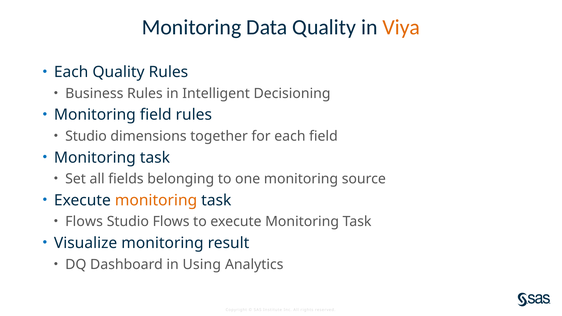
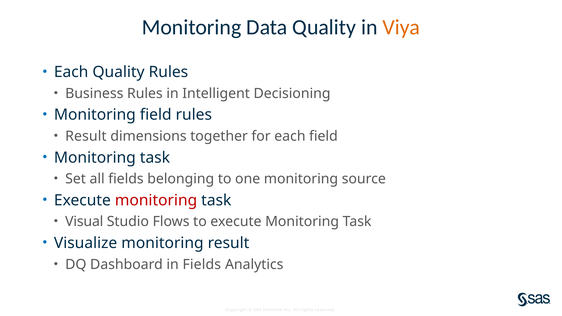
Studio at (86, 136): Studio -> Result
monitoring at (156, 200) colour: orange -> red
Flows at (84, 222): Flows -> Visual
in Using: Using -> Fields
